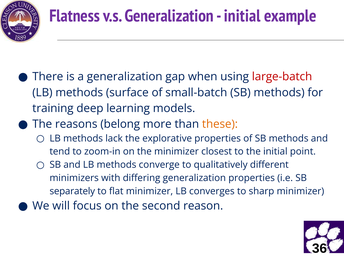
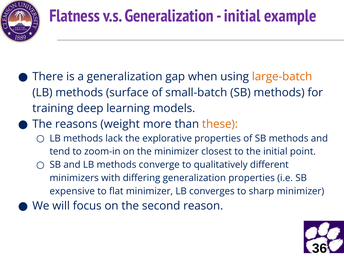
large-batch colour: red -> orange
belong: belong -> weight
separately: separately -> expensive
